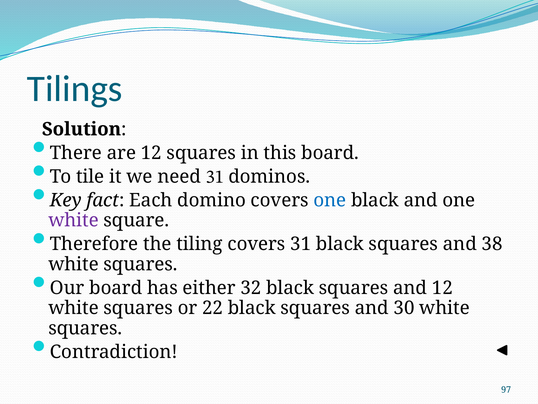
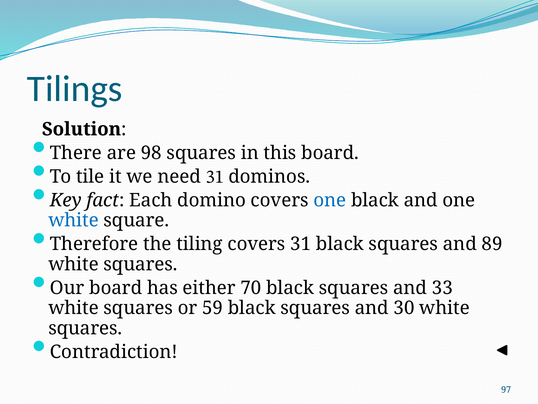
are 12: 12 -> 98
white at (74, 220) colour: purple -> blue
38: 38 -> 89
32: 32 -> 70
and 12: 12 -> 33
22: 22 -> 59
